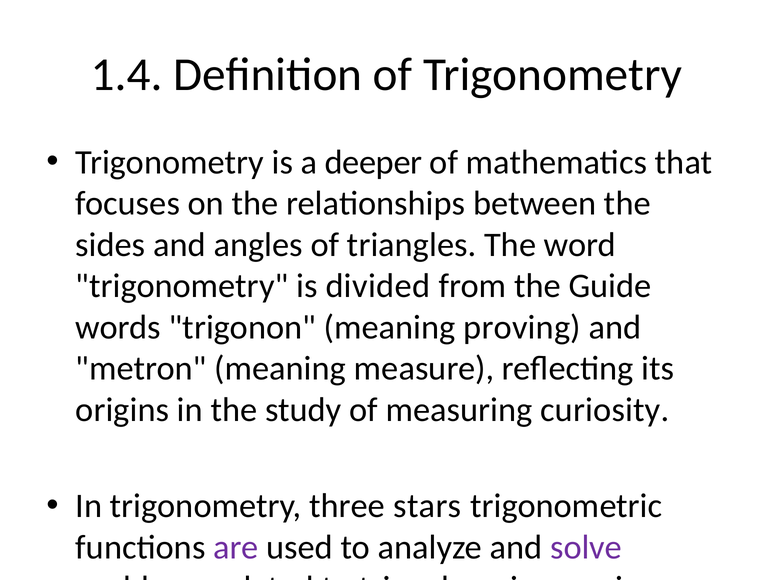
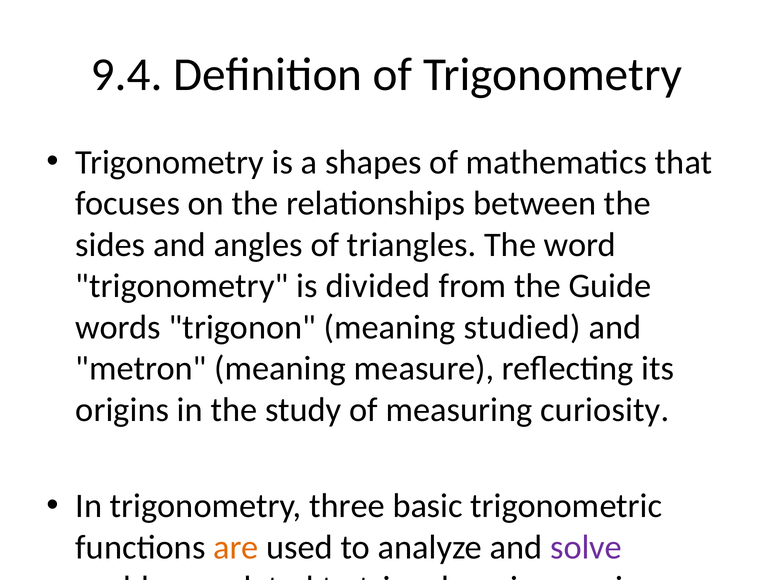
1.4: 1.4 -> 9.4
deeper: deeper -> shapes
proving: proving -> studied
three stars: stars -> basic
are at (236, 548) colour: purple -> orange
